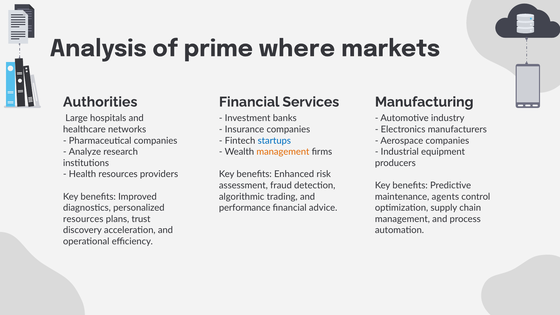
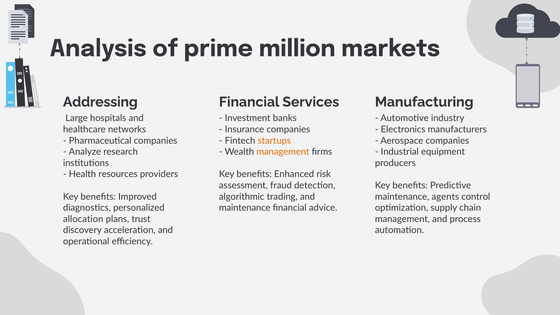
where: where -> million
Authorities: Authorities -> Addressing
startups colour: blue -> orange
performance at (245, 208): performance -> maintenance
resources at (83, 219): resources -> allocation
